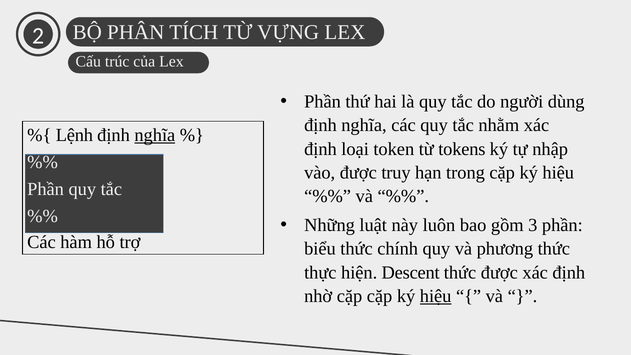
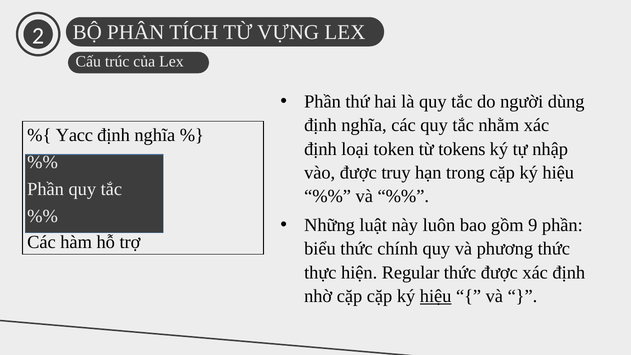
Lệnh: Lệnh -> Yacc
nghĩa at (155, 135) underline: present -> none
3: 3 -> 9
Descent: Descent -> Regular
